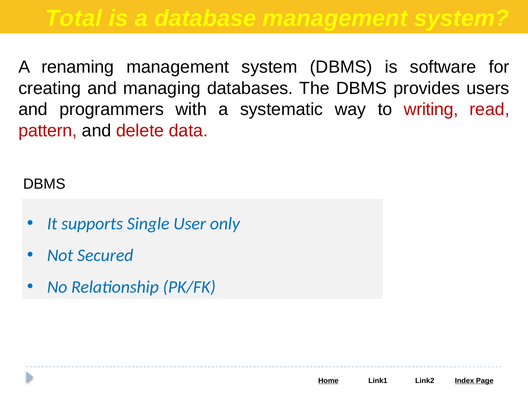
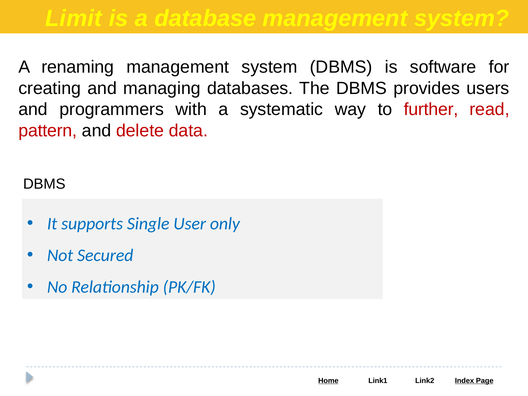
Total: Total -> Limit
writing: writing -> further
